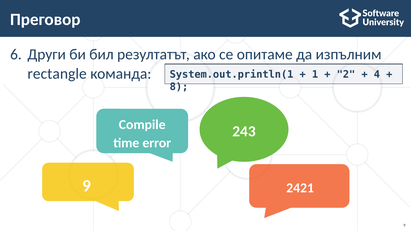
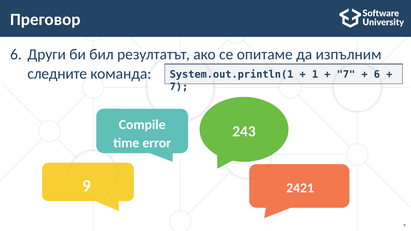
rectangle: rectangle -> следните
2 at (346, 75): 2 -> 7
4 at (377, 75): 4 -> 6
8 at (179, 87): 8 -> 7
